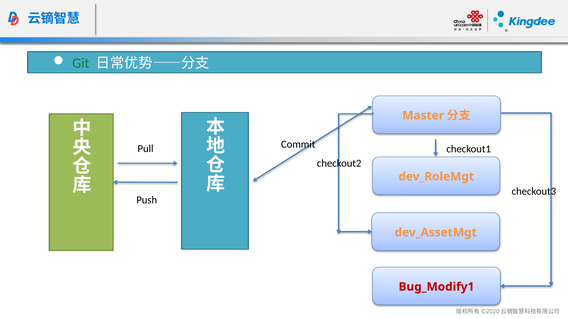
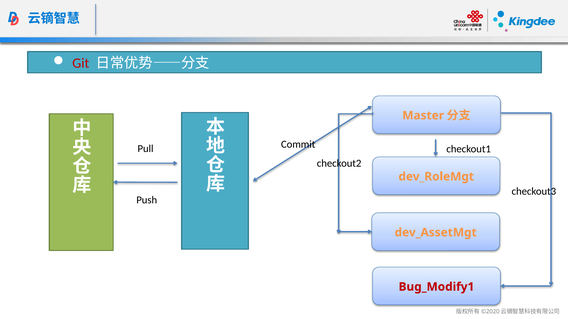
Git colour: green -> red
